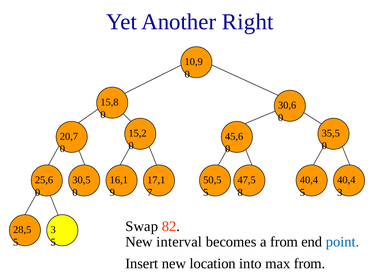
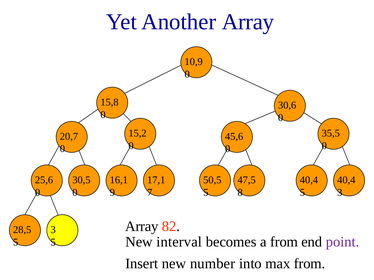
Another Right: Right -> Array
Swap at (142, 227): Swap -> Array
point colour: blue -> purple
location: location -> number
